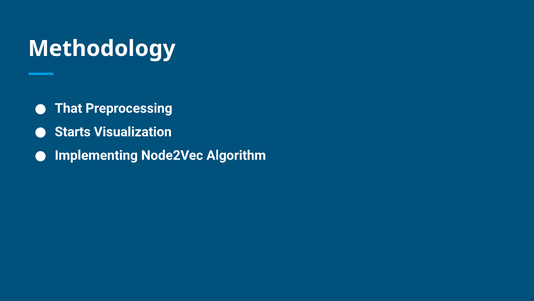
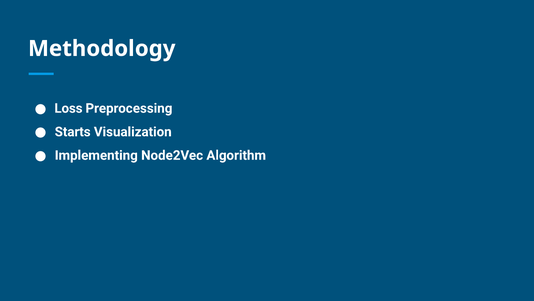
That: That -> Loss
